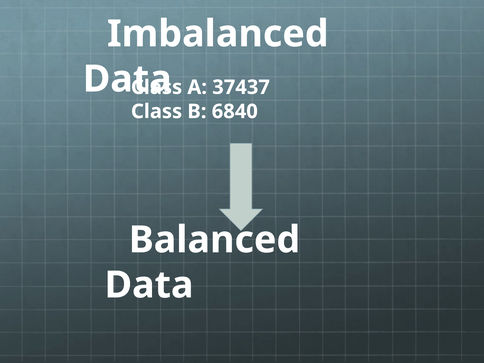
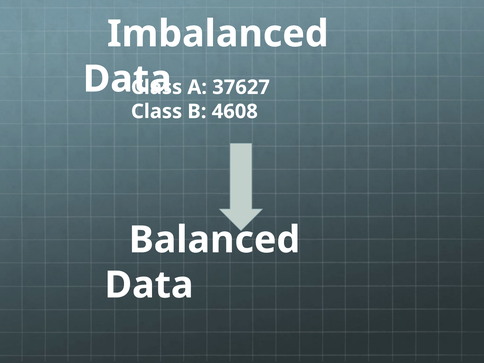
37437: 37437 -> 37627
6840: 6840 -> 4608
